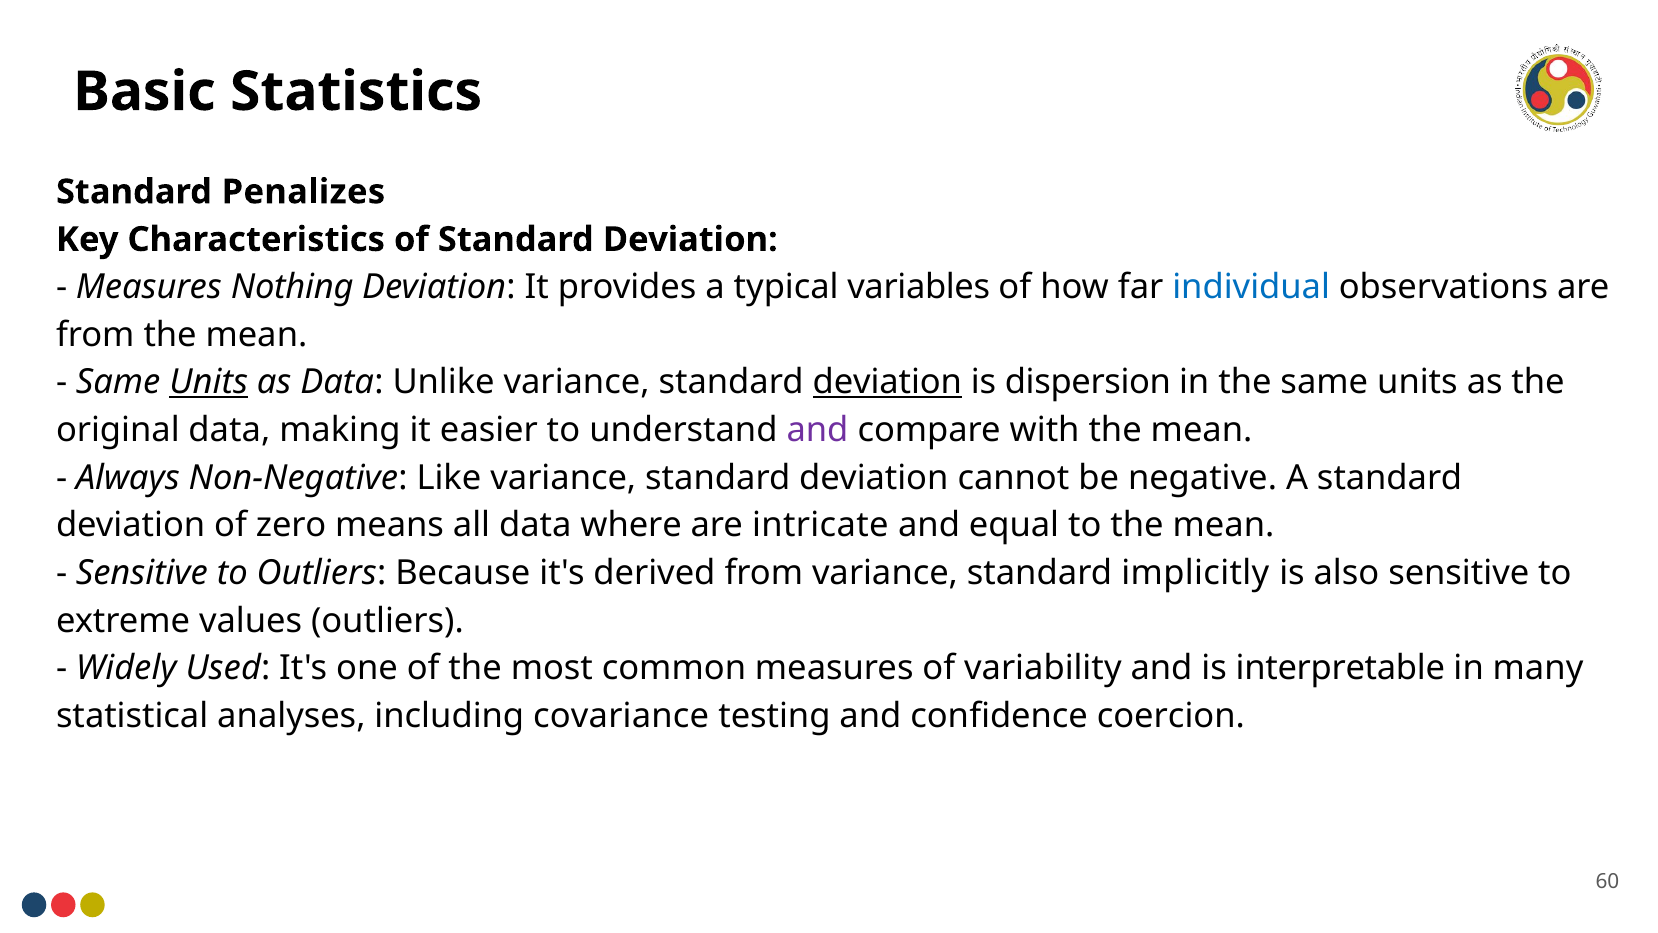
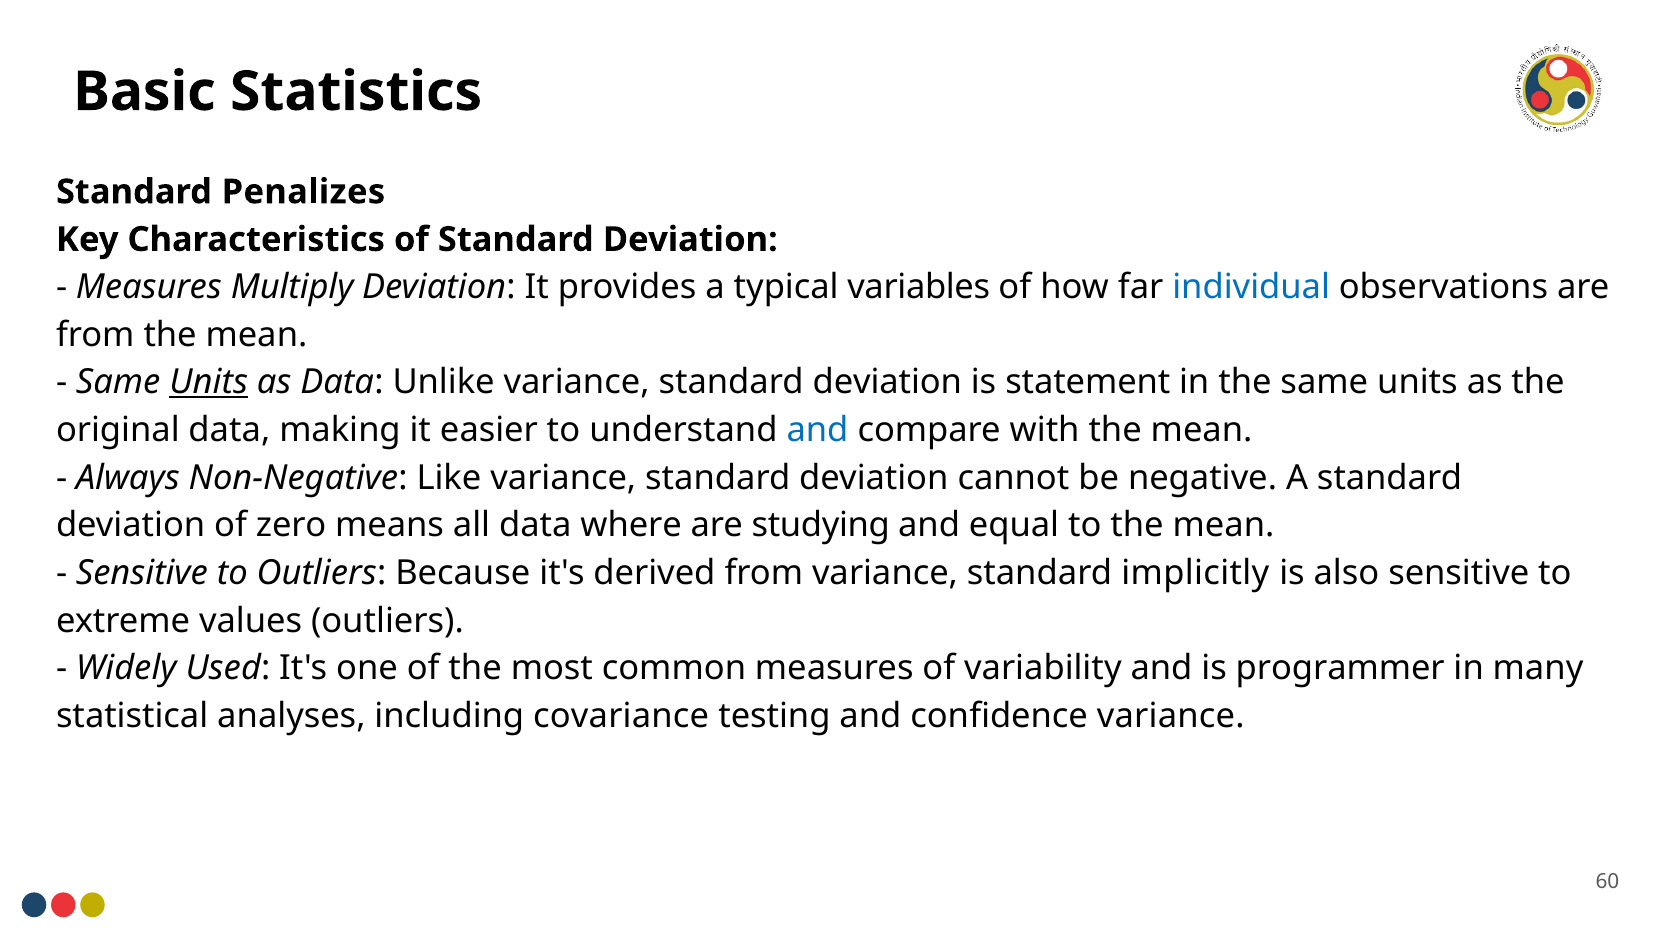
Nothing: Nothing -> Multiply
deviation at (887, 382) underline: present -> none
dispersion: dispersion -> statement
and at (818, 430) colour: purple -> blue
intricate: intricate -> studying
interpretable: interpretable -> programmer
confidence coercion: coercion -> variance
